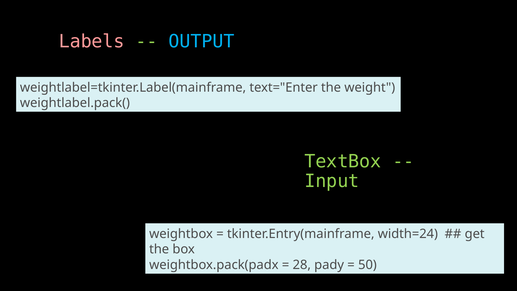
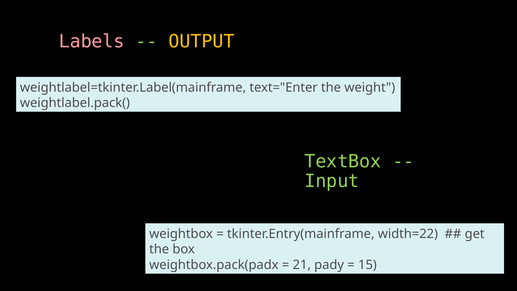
OUTPUT colour: light blue -> yellow
width=24: width=24 -> width=22
28: 28 -> 21
50: 50 -> 15
